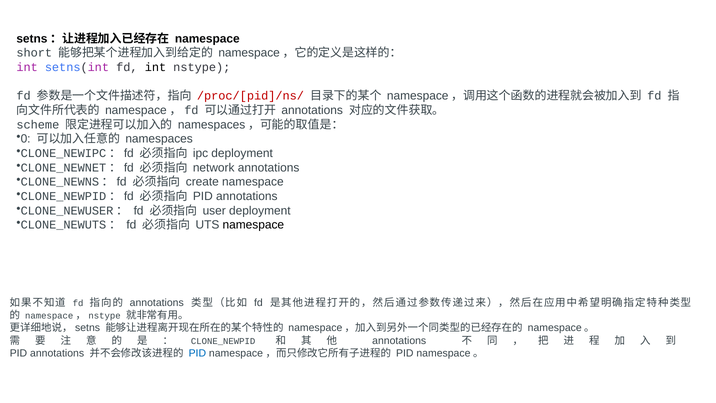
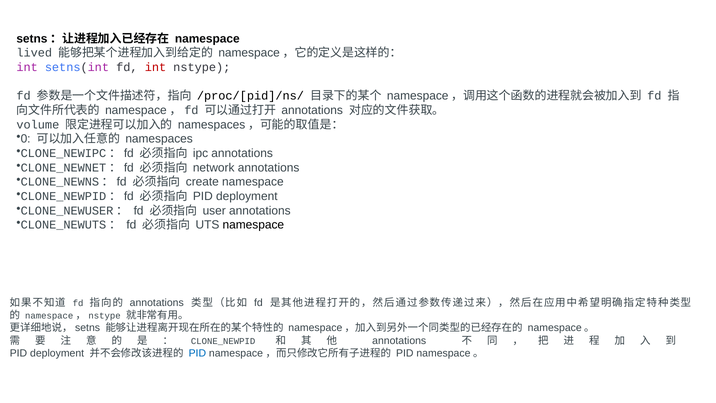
short: short -> lived
int at (155, 67) colour: black -> red
/proc/[pid]/ns/ colour: red -> black
scheme: scheme -> volume
ipc deployment: deployment -> annotations
annotations at (247, 196): annotations -> deployment
user deployment: deployment -> annotations
annotations at (57, 353): annotations -> deployment
